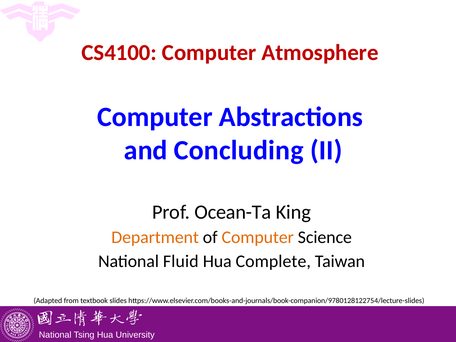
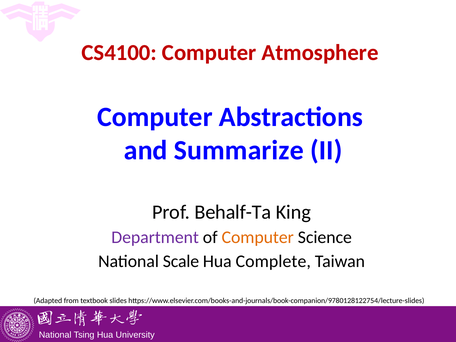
Concluding: Concluding -> Summarize
Ocean-Ta: Ocean-Ta -> Behalf-Ta
Department colour: orange -> purple
Fluid: Fluid -> Scale
